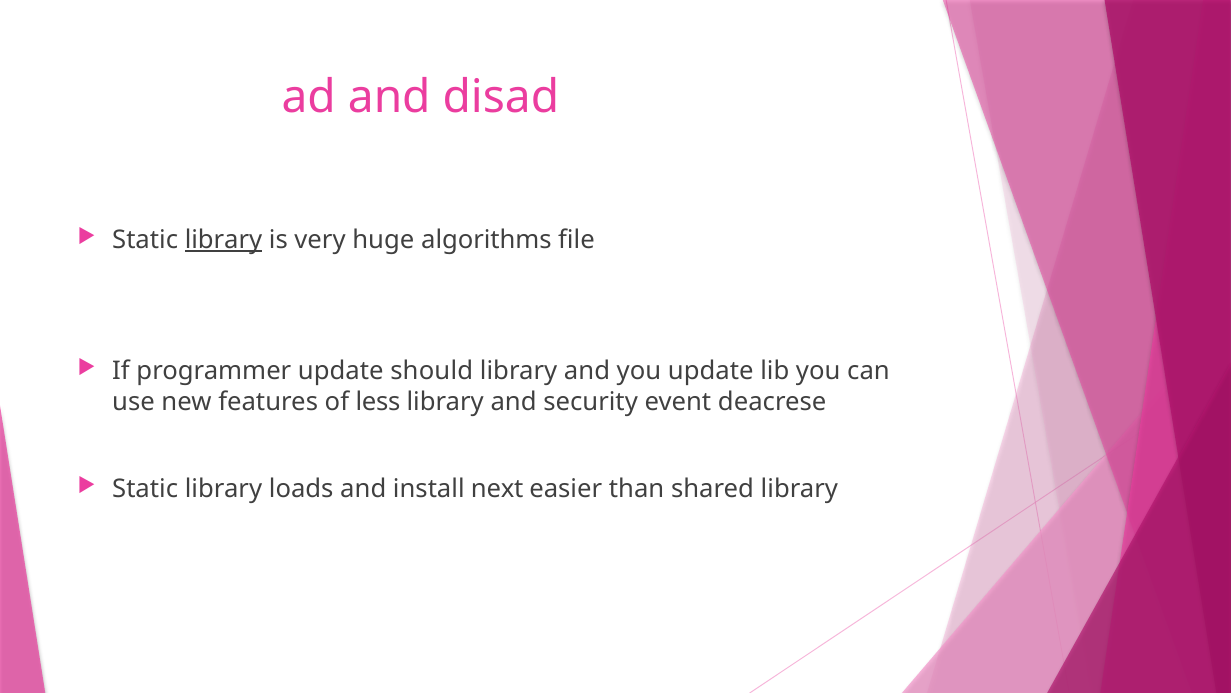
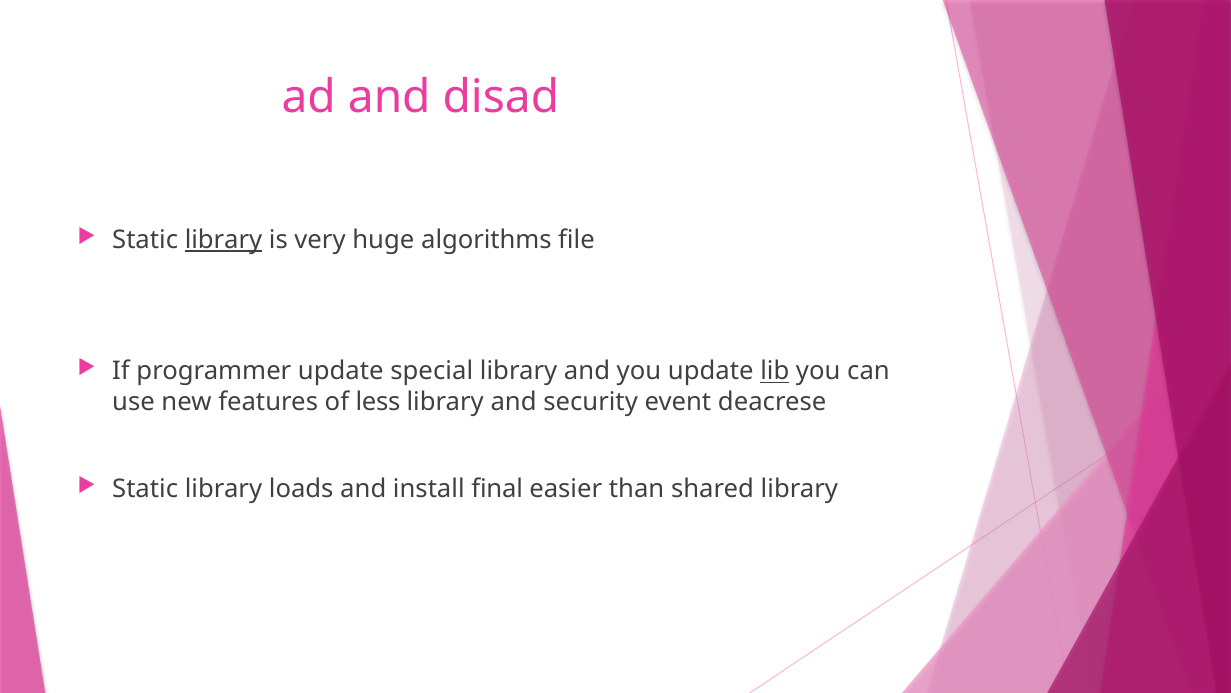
should: should -> special
lib underline: none -> present
next: next -> final
